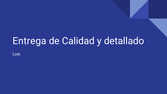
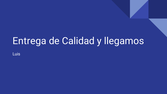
detallado: detallado -> llegamos
